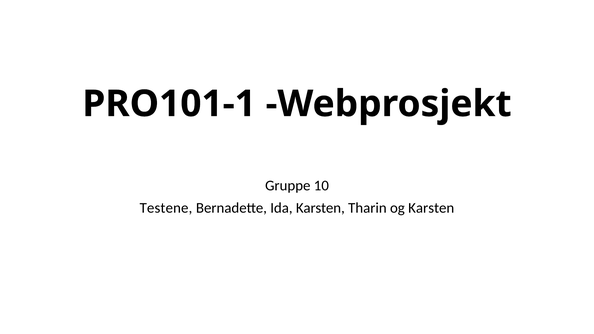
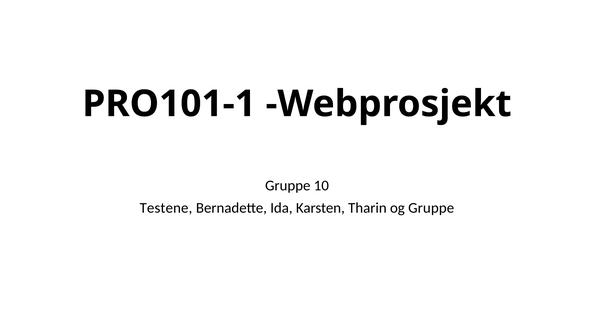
og Karsten: Karsten -> Gruppe
